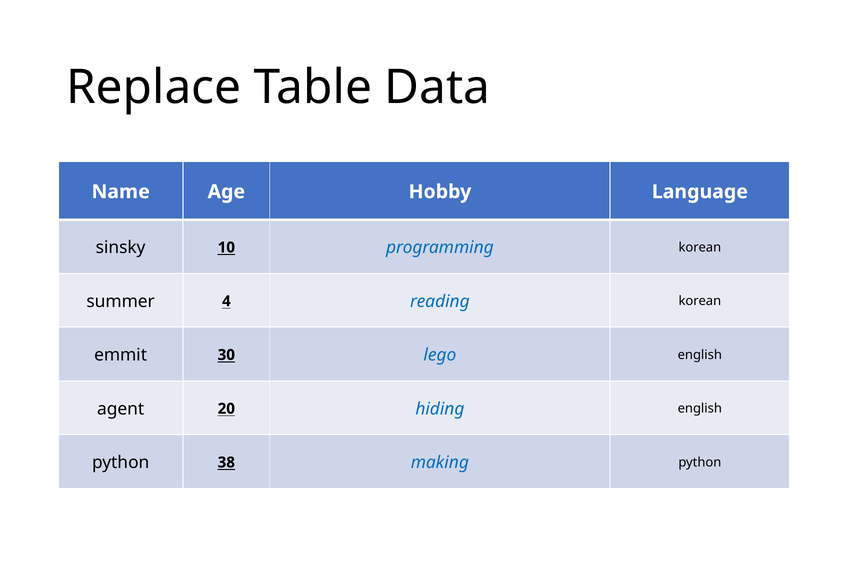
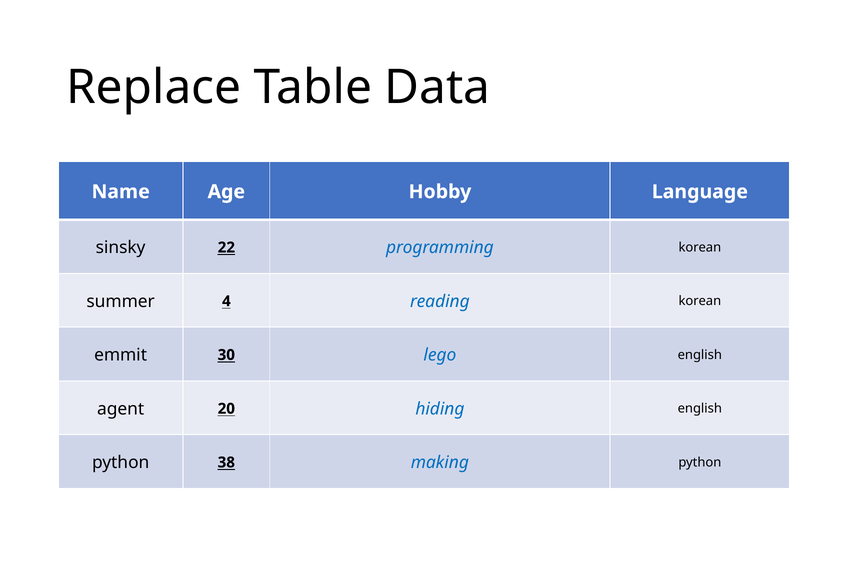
10: 10 -> 22
